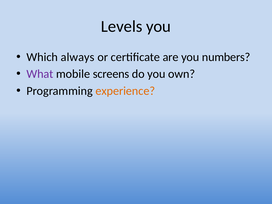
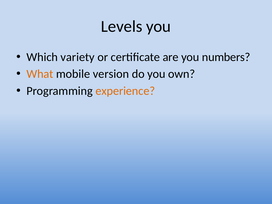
always: always -> variety
What colour: purple -> orange
screens: screens -> version
